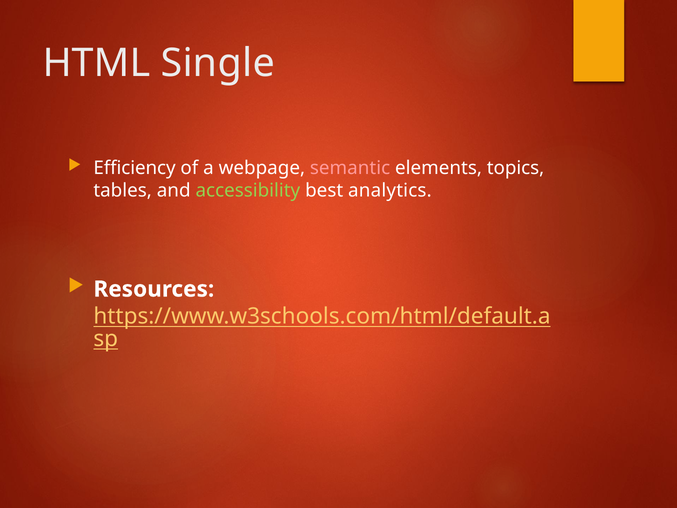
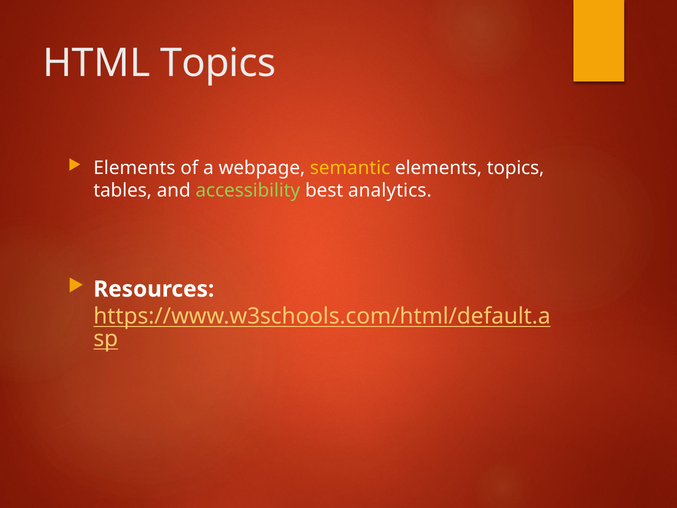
HTML Single: Single -> Topics
Efficiency at (135, 168): Efficiency -> Elements
semantic colour: pink -> yellow
